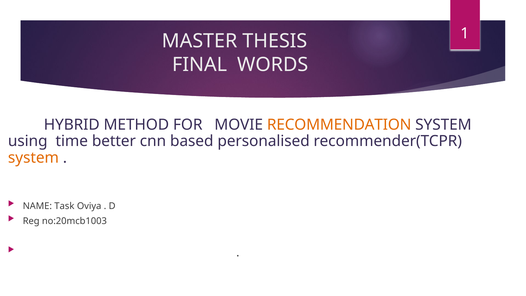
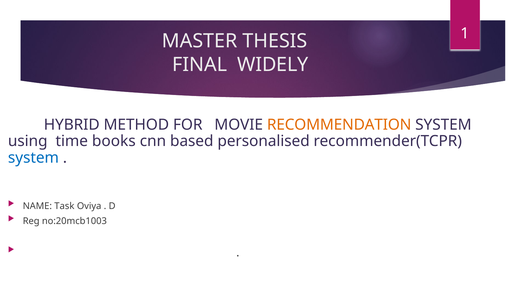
WORDS: WORDS -> WIDELY
better: better -> books
system at (33, 158) colour: orange -> blue
